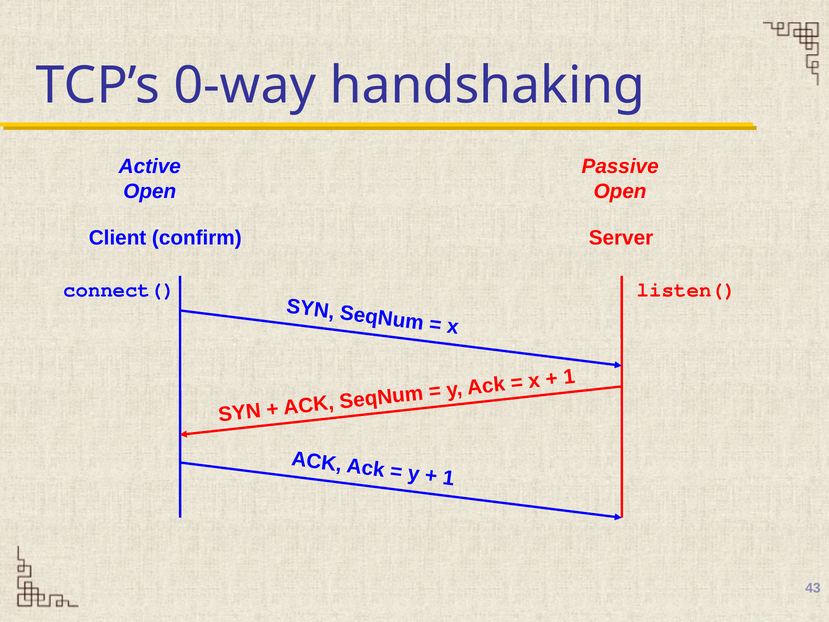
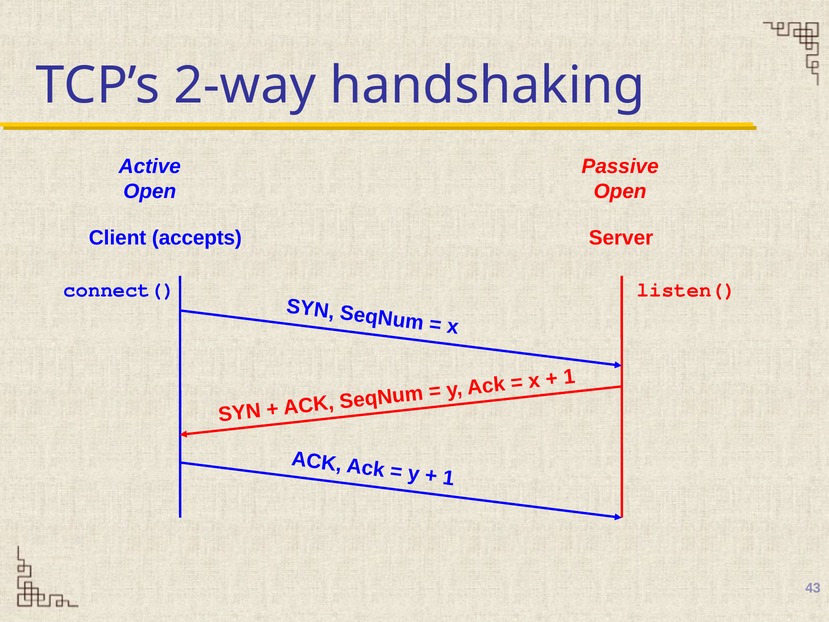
0-way: 0-way -> 2-way
confirm: confirm -> accepts
